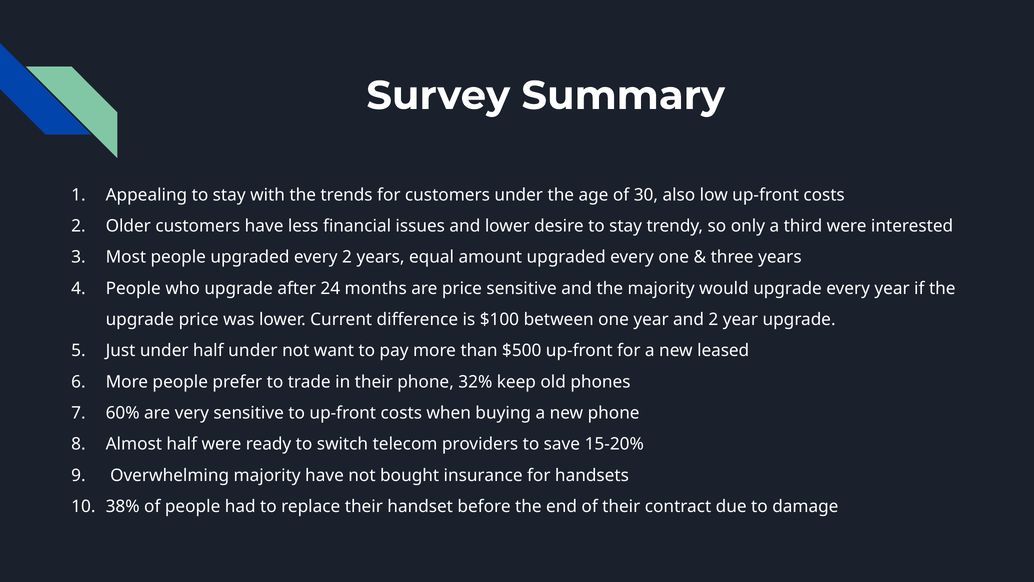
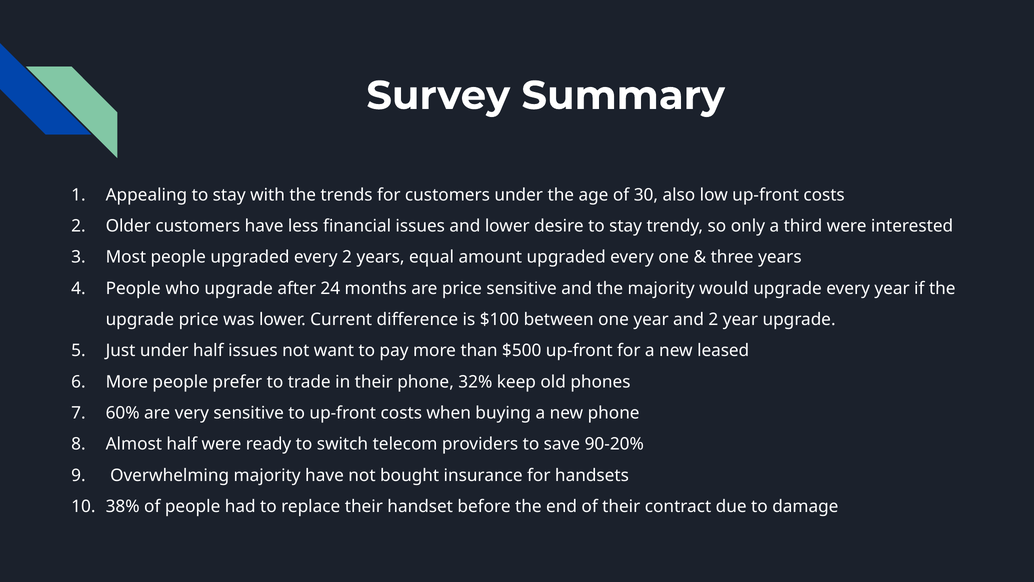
half under: under -> issues
15-20%: 15-20% -> 90-20%
